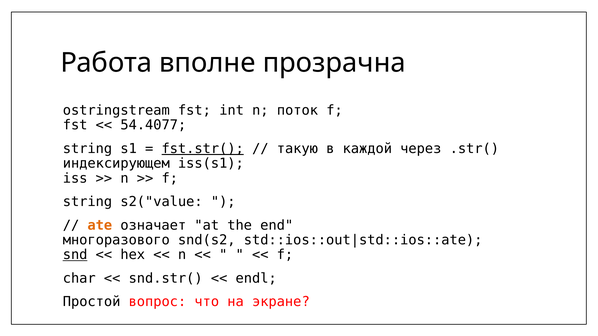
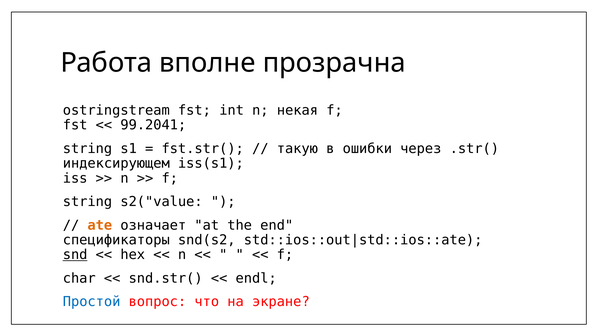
поток: поток -> некая
54.4077: 54.4077 -> 99.2041
fst.str( underline: present -> none
каждой: каждой -> ошибки
многоразового: многоразового -> спецификаторы
Простой colour: black -> blue
